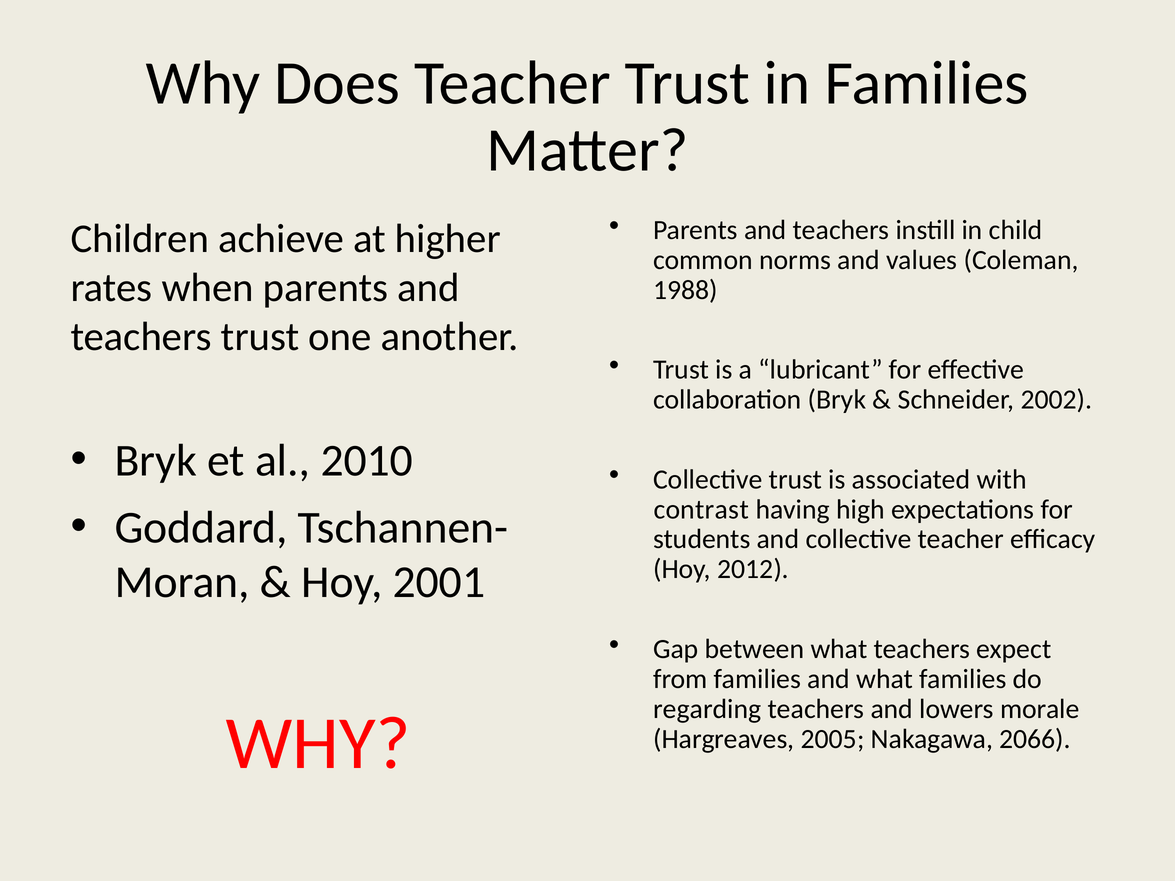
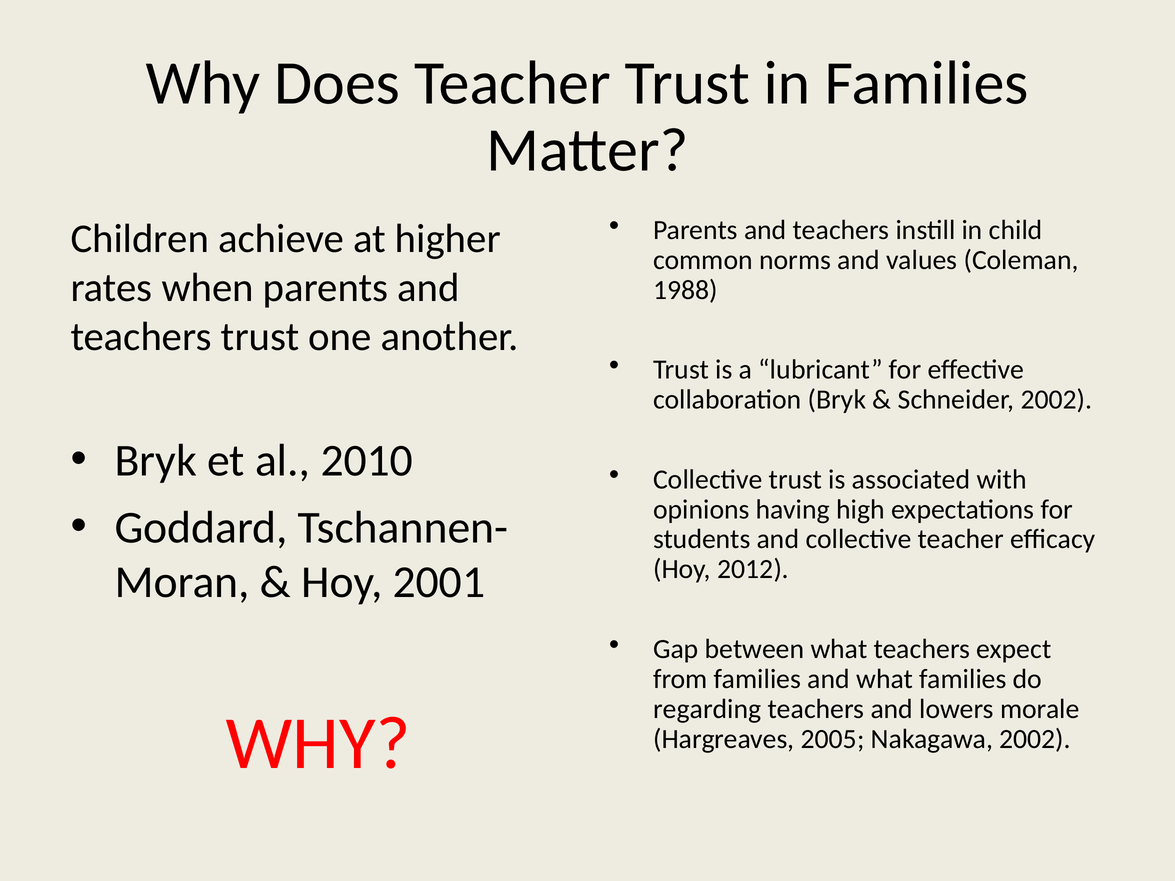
contrast: contrast -> opinions
Nakagawa 2066: 2066 -> 2002
